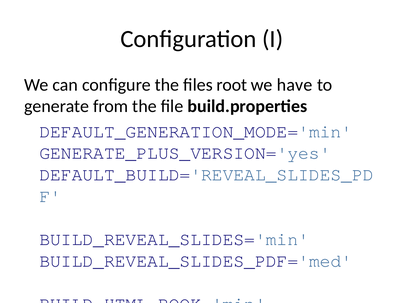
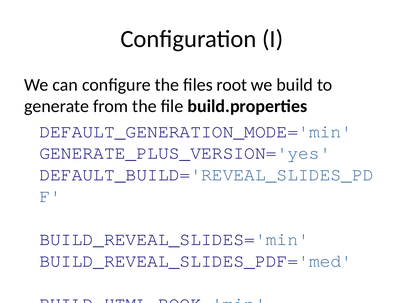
have: have -> build
